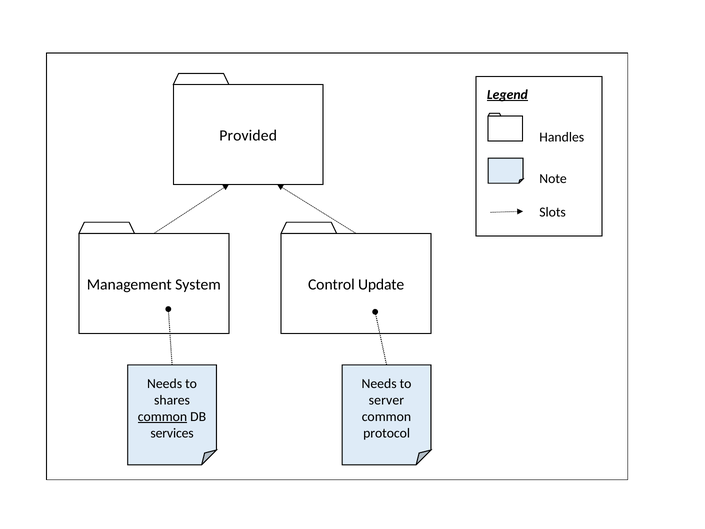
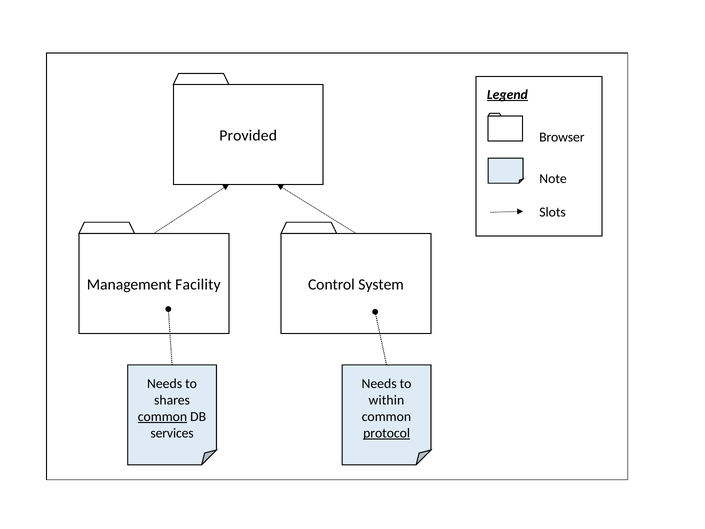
Handles: Handles -> Browser
System: System -> Facility
Update: Update -> System
server: server -> within
protocol underline: none -> present
